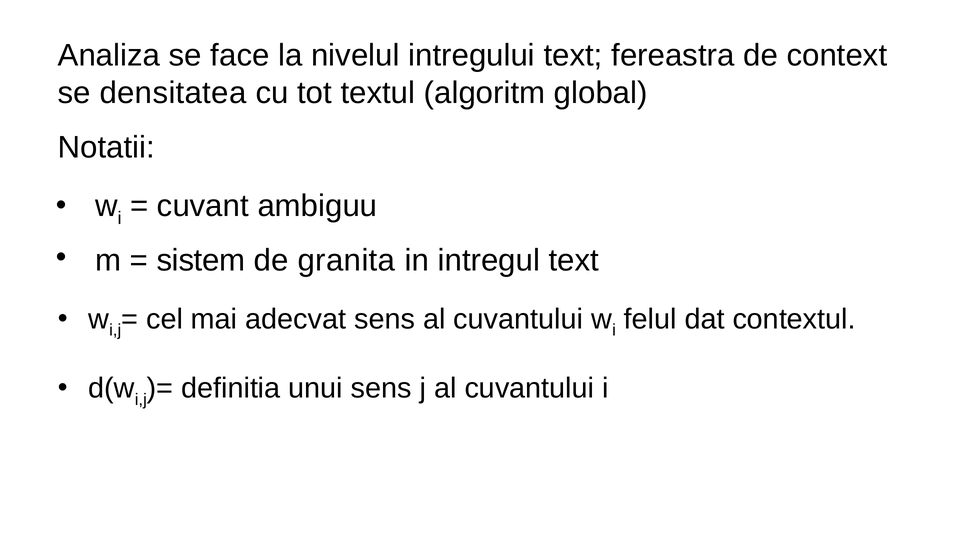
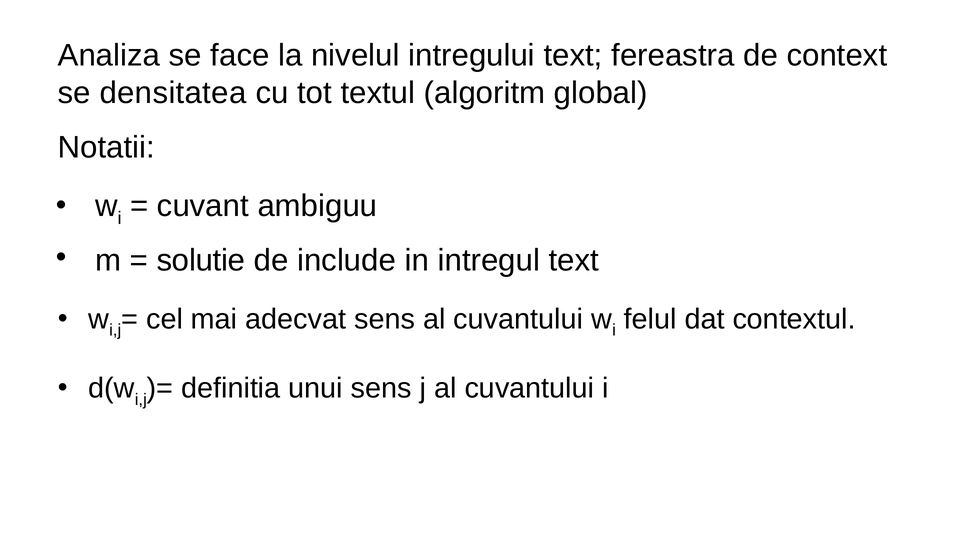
sistem: sistem -> solutie
granita: granita -> include
